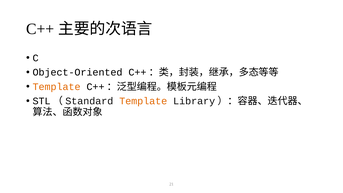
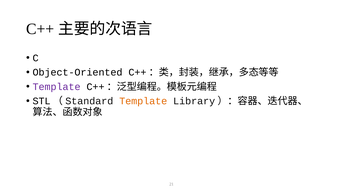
Template at (57, 87) colour: orange -> purple
